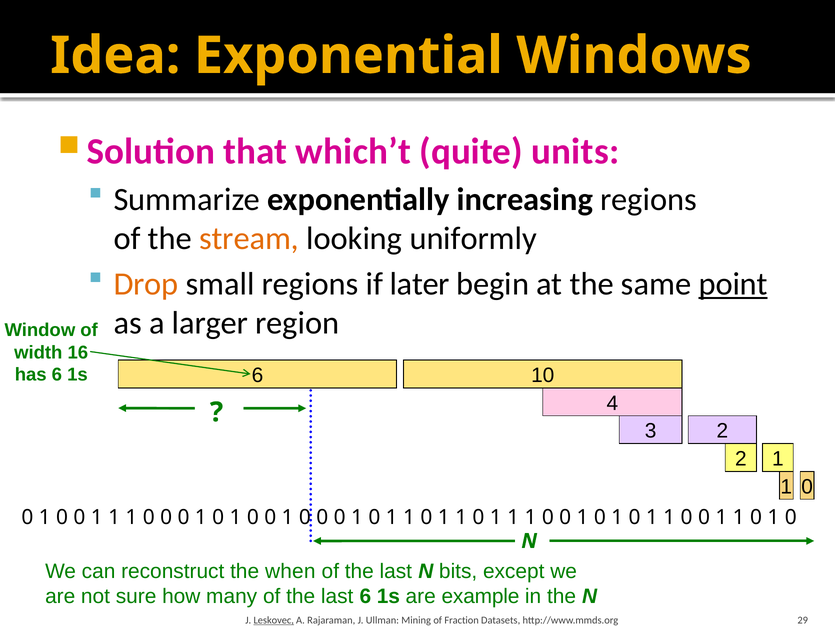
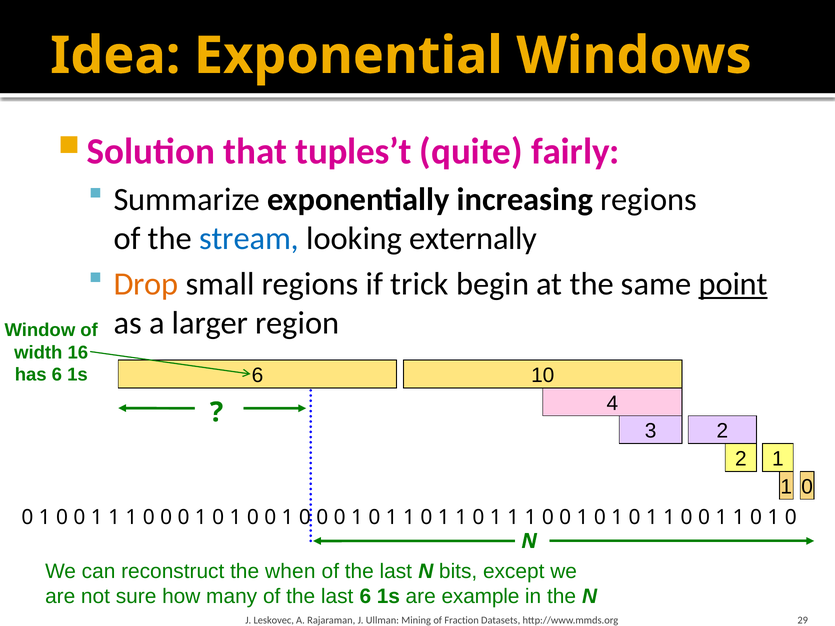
which’t: which’t -> tuples’t
units: units -> fairly
stream colour: orange -> blue
uniformly: uniformly -> externally
later: later -> trick
Leskovec underline: present -> none
